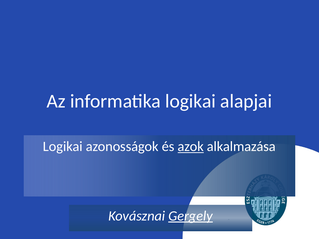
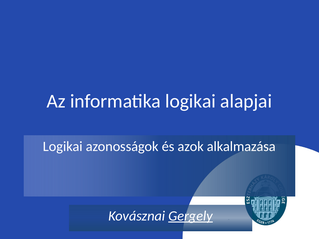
azok underline: present -> none
